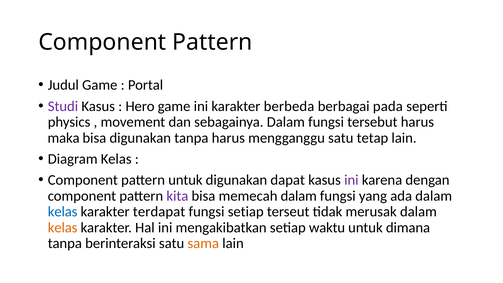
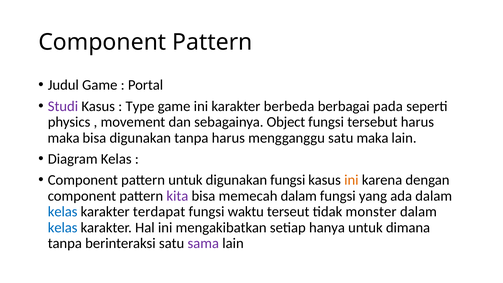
Hero: Hero -> Type
sebagainya Dalam: Dalam -> Object
satu tetap: tetap -> maka
digunakan dapat: dapat -> fungsi
ini at (351, 180) colour: purple -> orange
fungsi setiap: setiap -> waktu
merusak: merusak -> monster
kelas at (63, 228) colour: orange -> blue
waktu: waktu -> hanya
sama colour: orange -> purple
